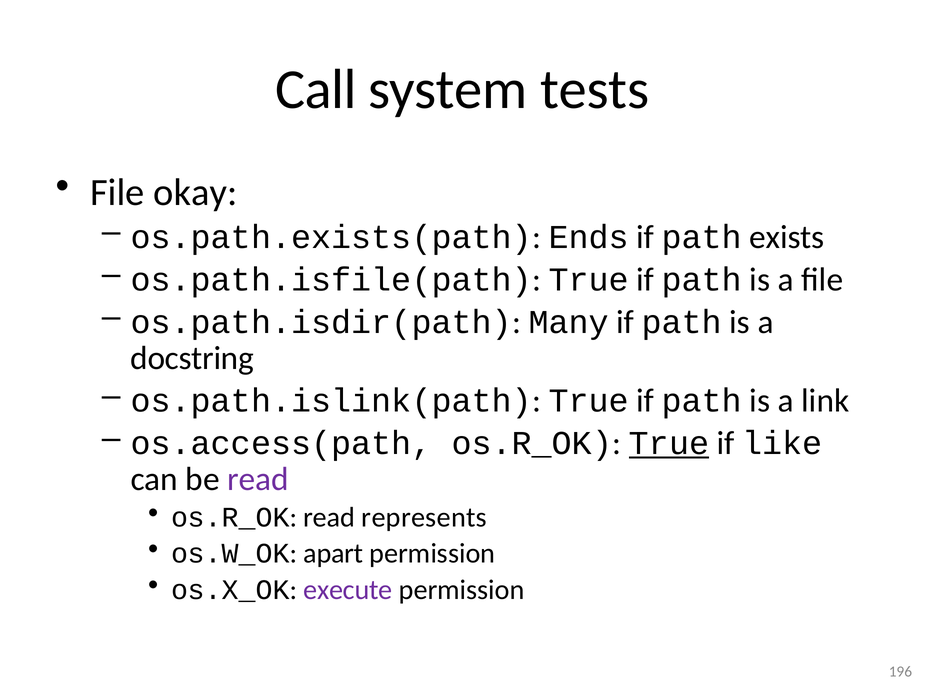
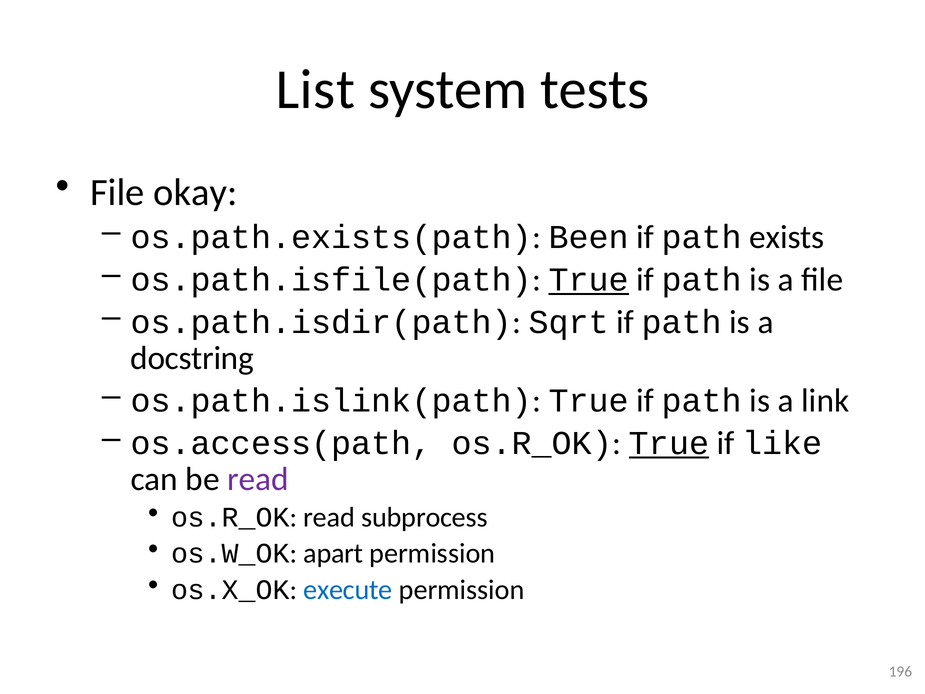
Call: Call -> List
Ends: Ends -> Been
True at (589, 280) underline: none -> present
Many: Many -> Sqrt
represents: represents -> subprocess
execute colour: purple -> blue
